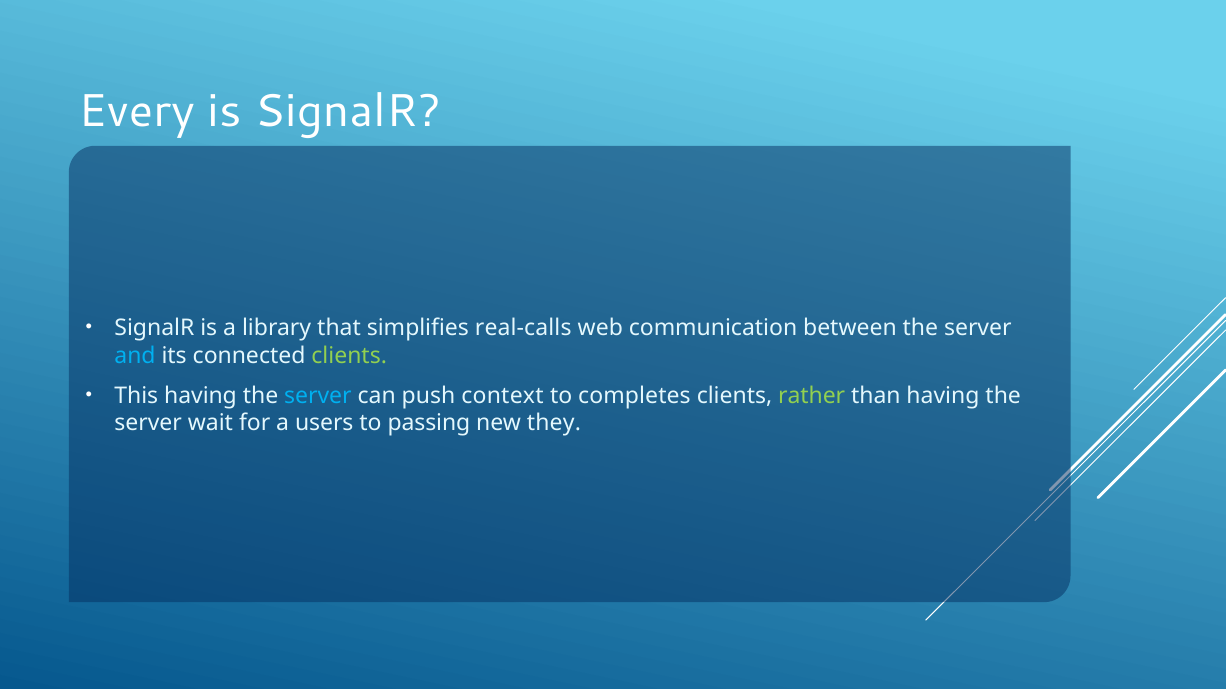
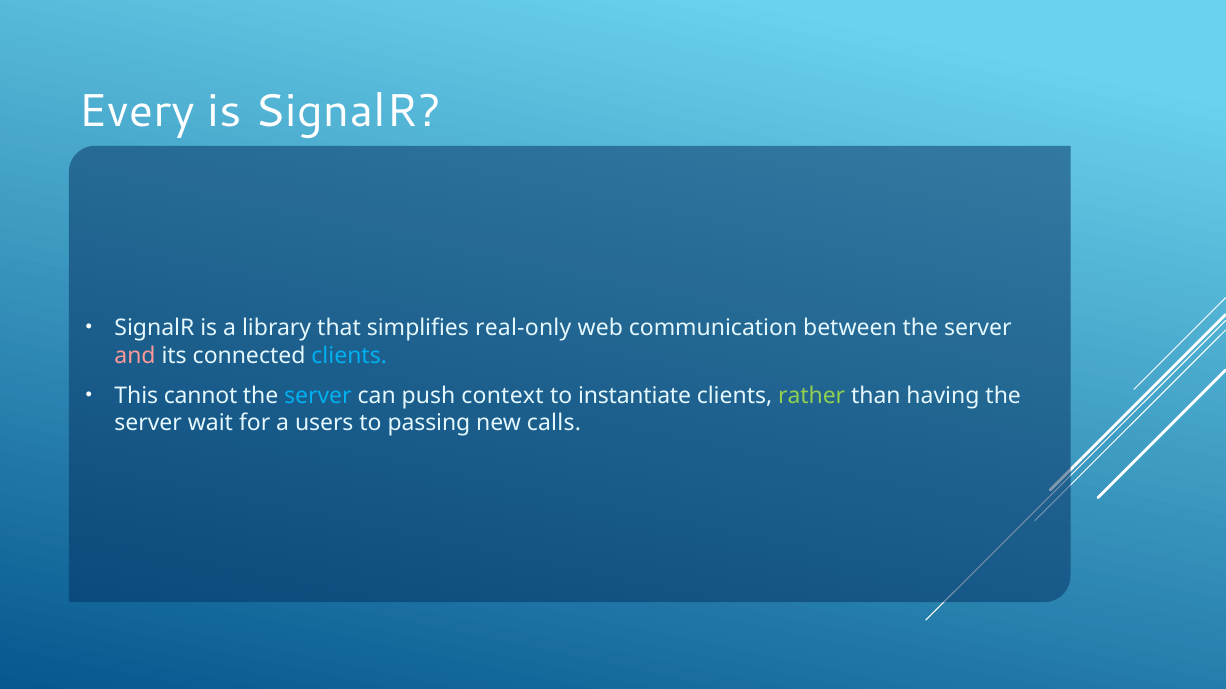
real-calls: real-calls -> real-only
and colour: light blue -> pink
clients at (349, 356) colour: light green -> light blue
This having: having -> cannot
completes: completes -> instantiate
they: they -> calls
